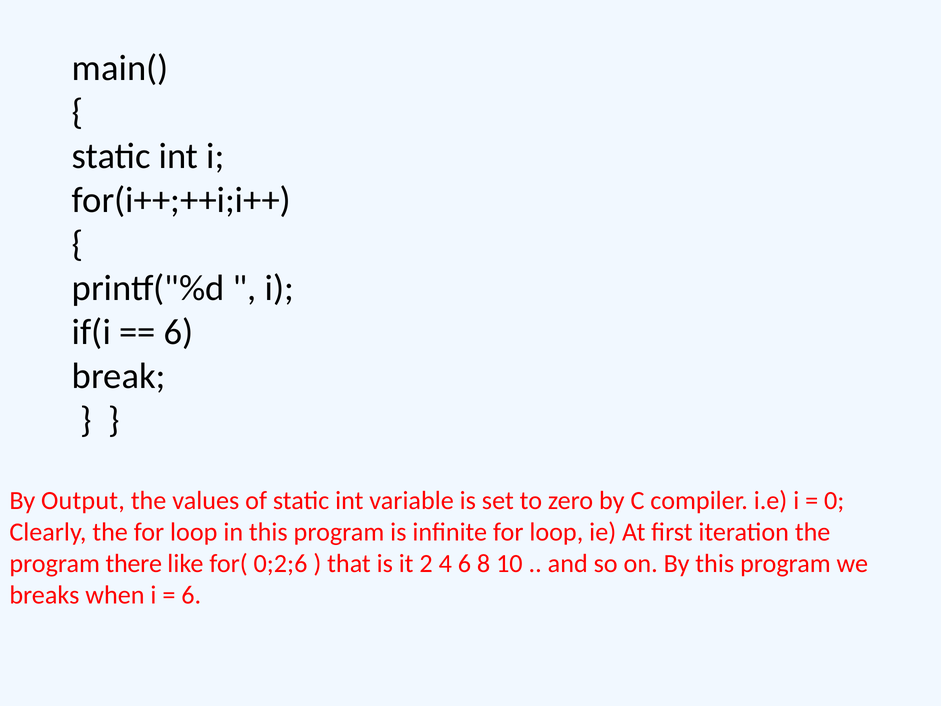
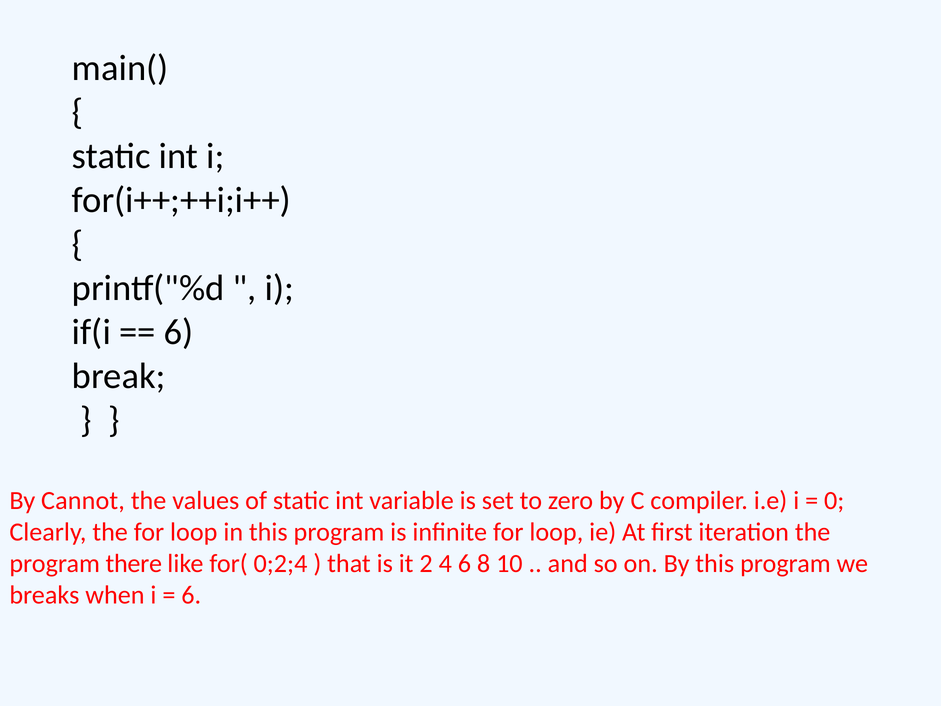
Output: Output -> Cannot
0;2;6: 0;2;6 -> 0;2;4
